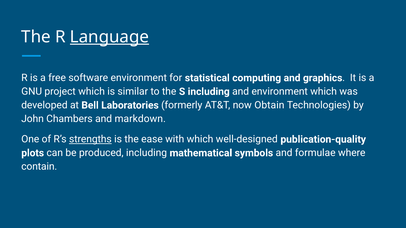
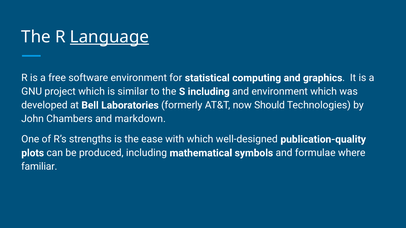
Obtain: Obtain -> Should
strengths underline: present -> none
contain: contain -> familiar
